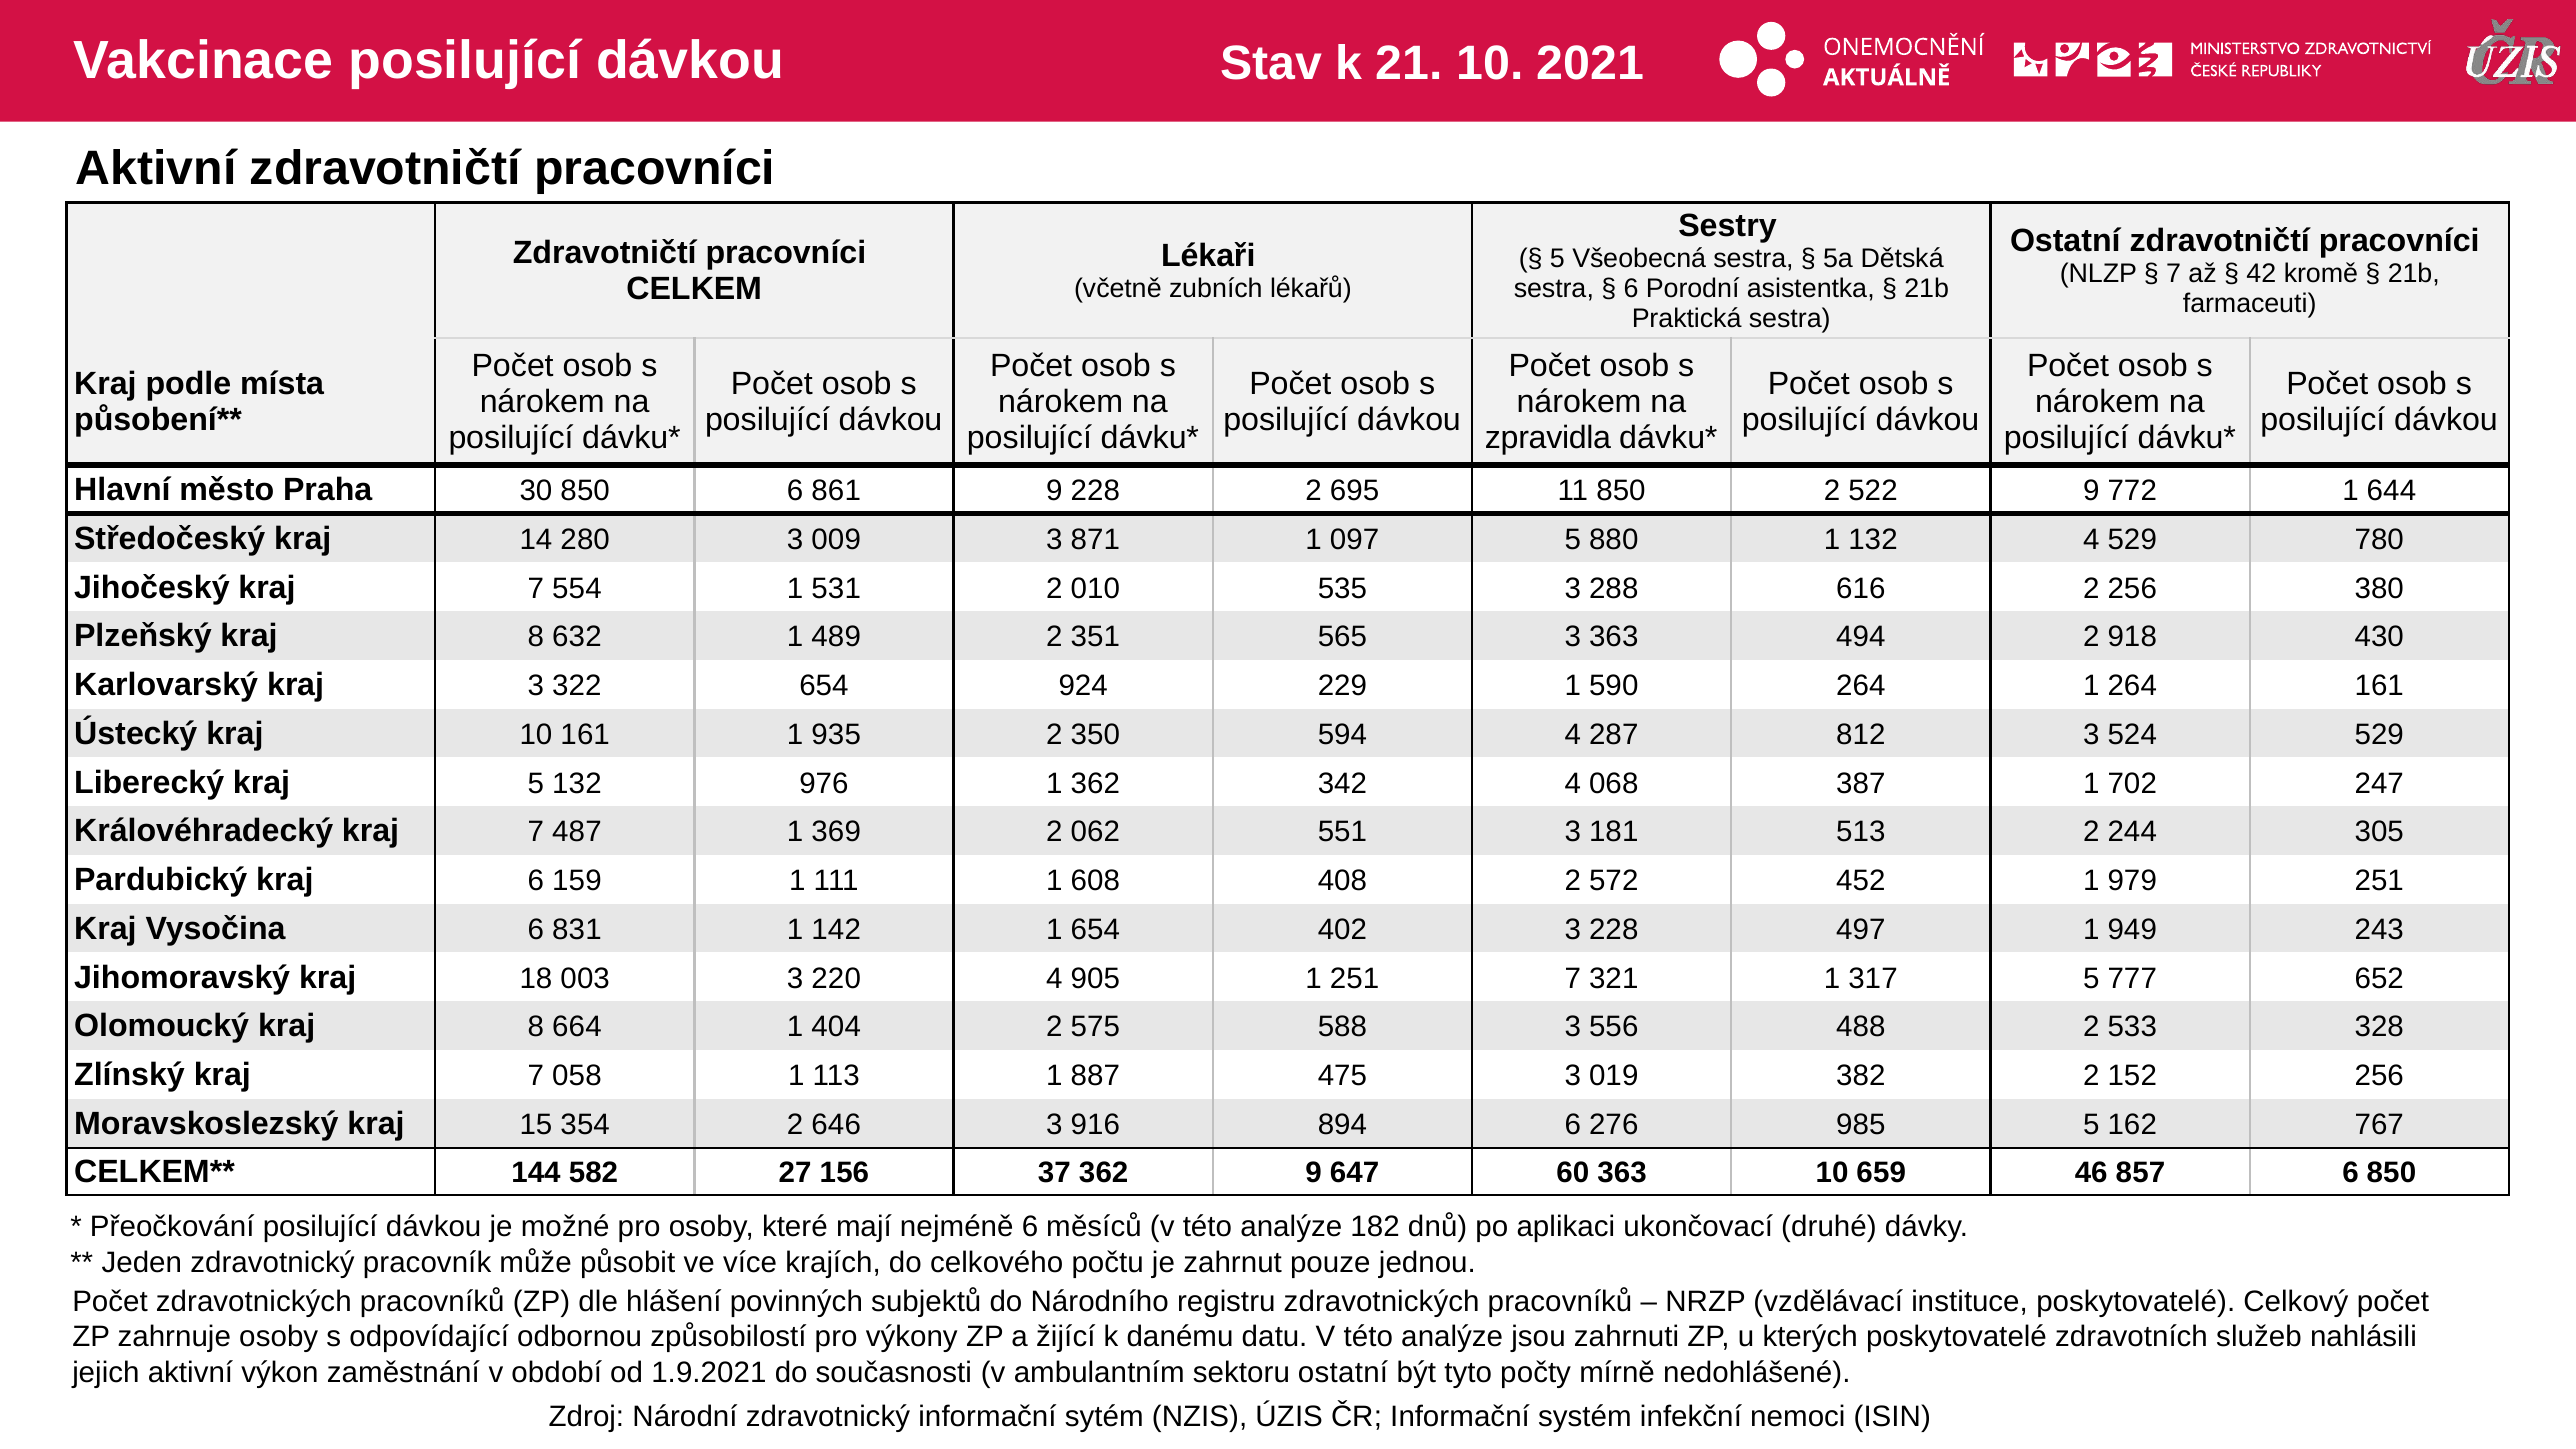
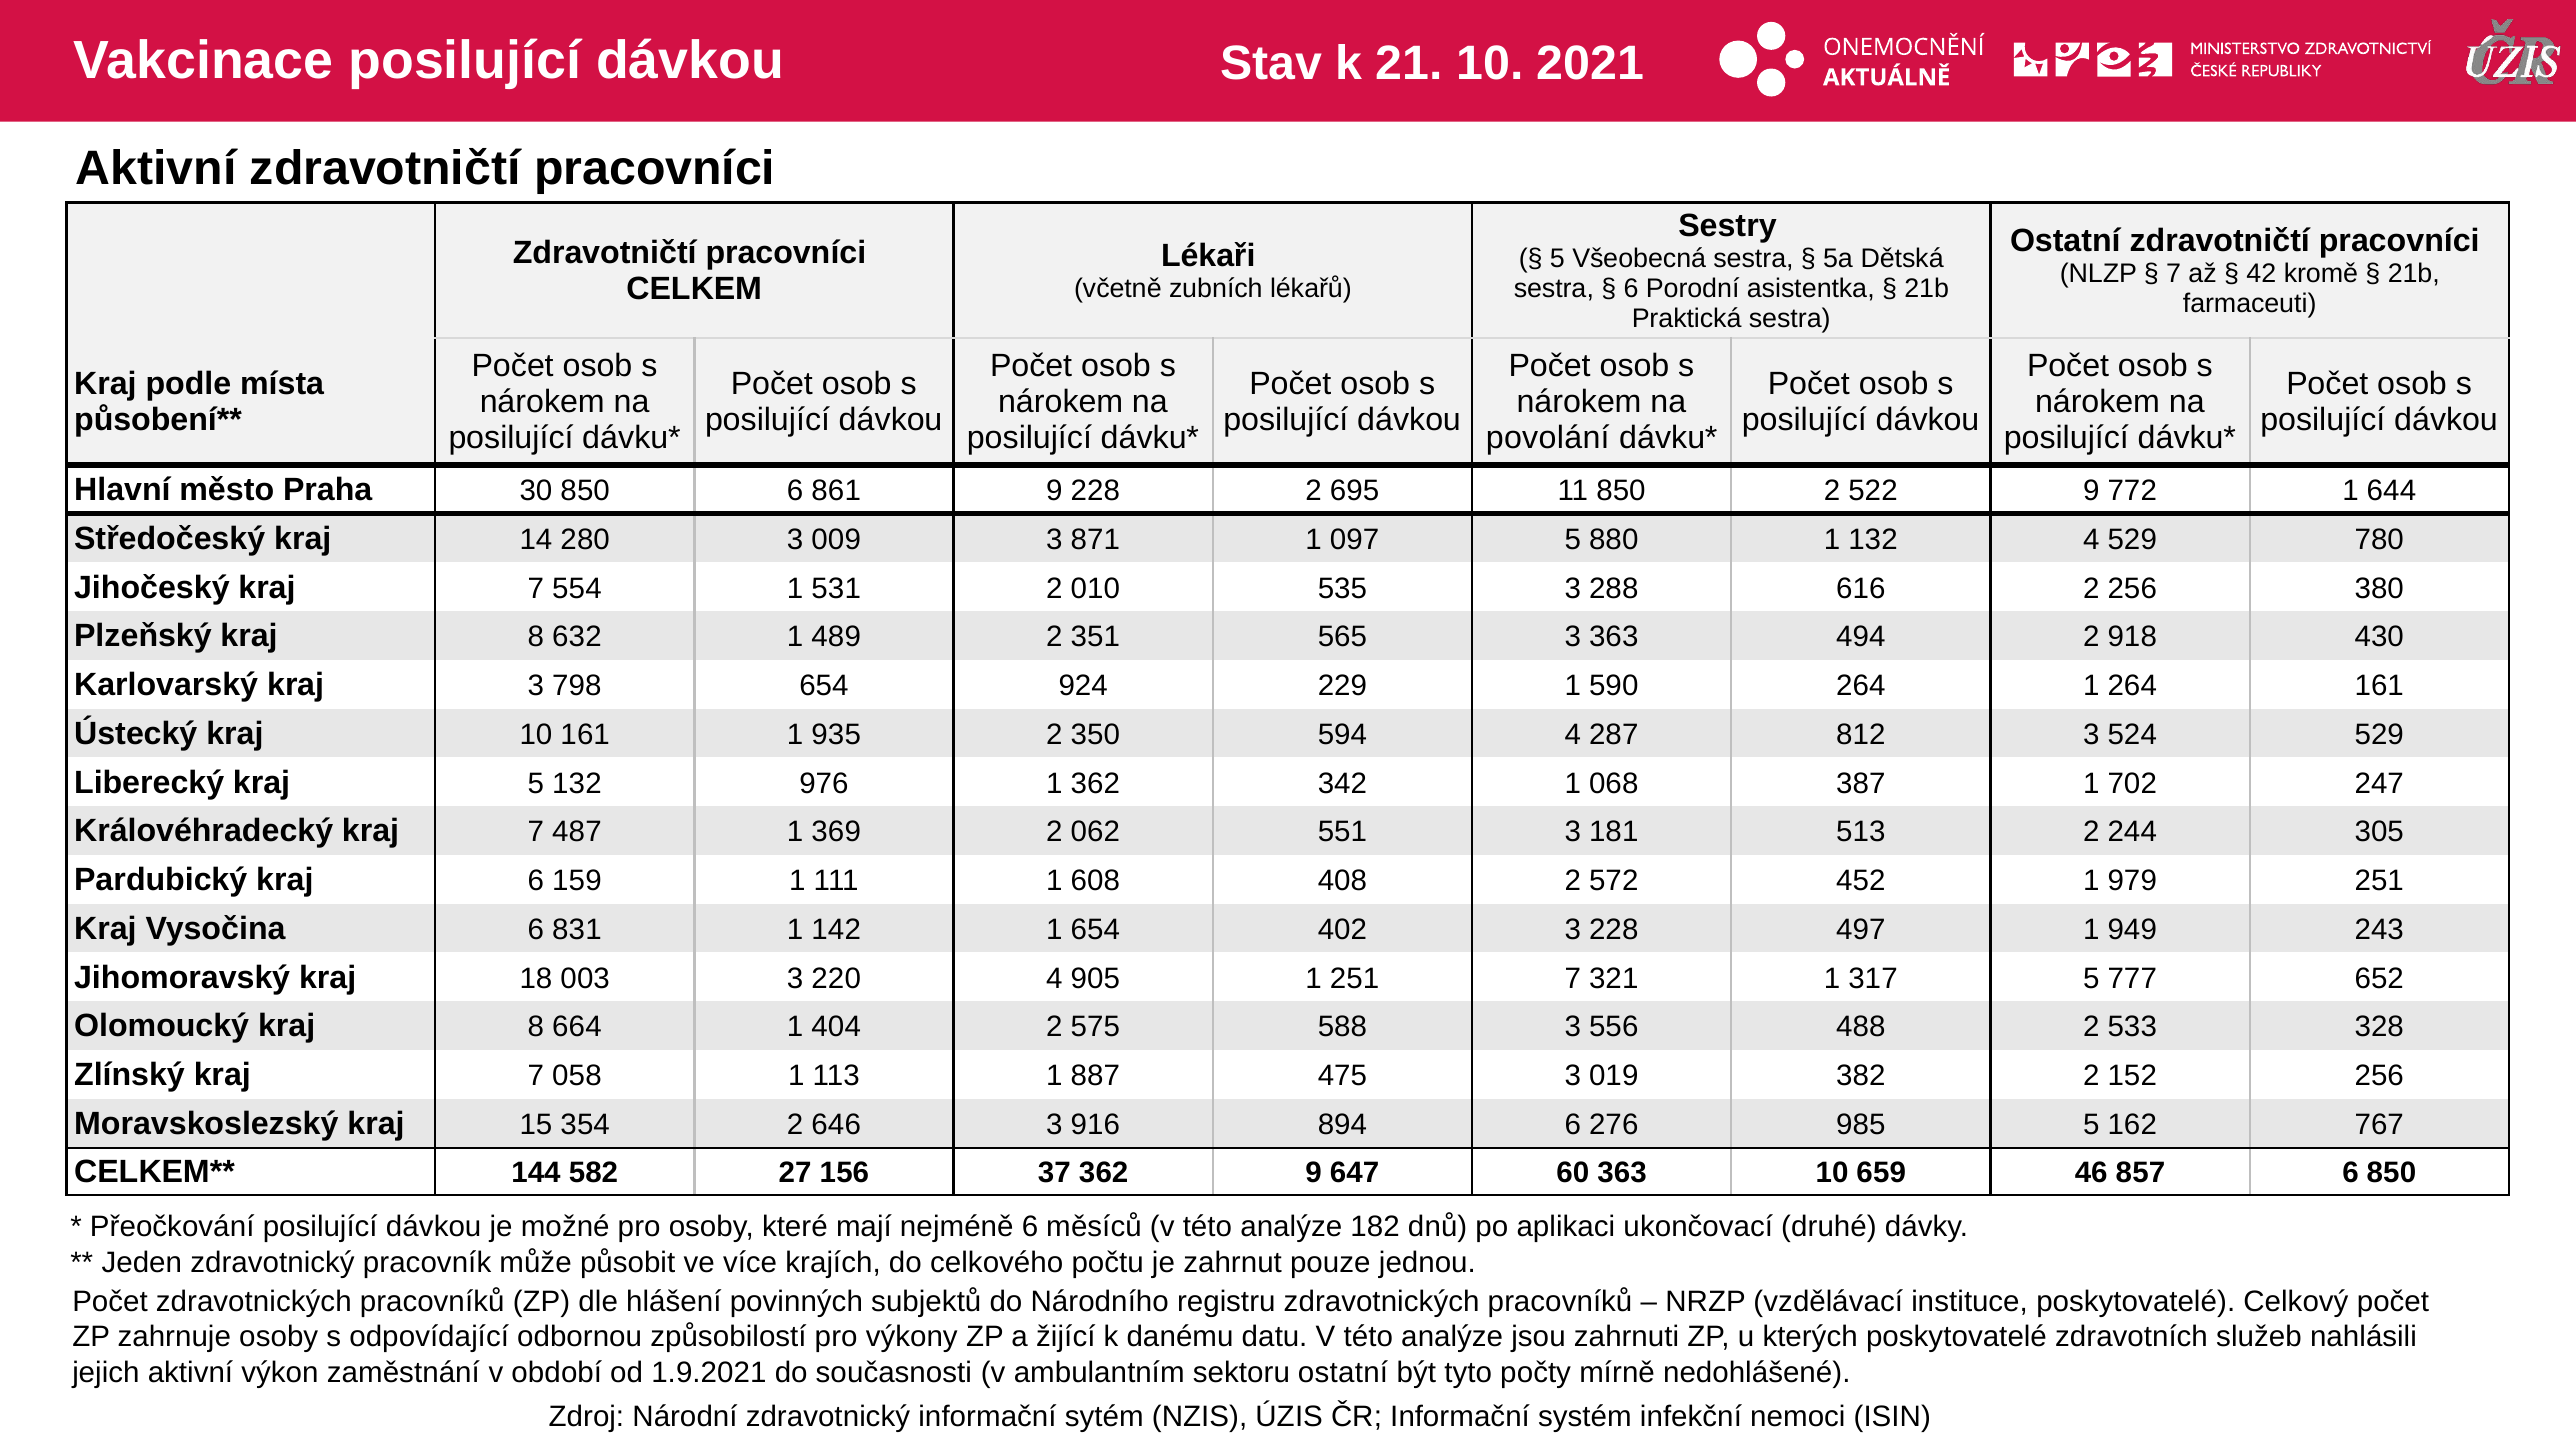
zpravidla: zpravidla -> povolání
322: 322 -> 798
342 4: 4 -> 1
